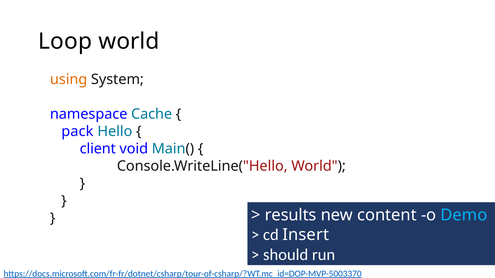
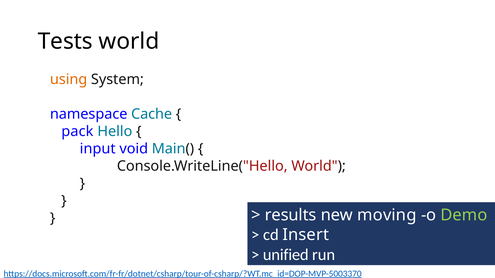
Loop: Loop -> Tests
client: client -> input
content: content -> moving
Demo colour: light blue -> light green
should: should -> unified
